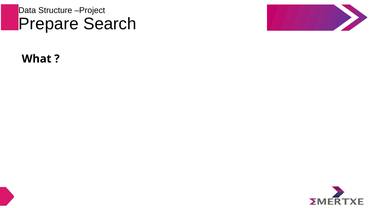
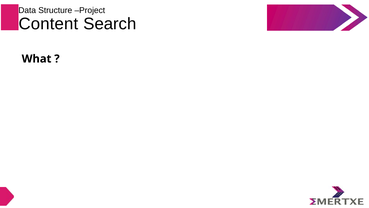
Prepare: Prepare -> Content
